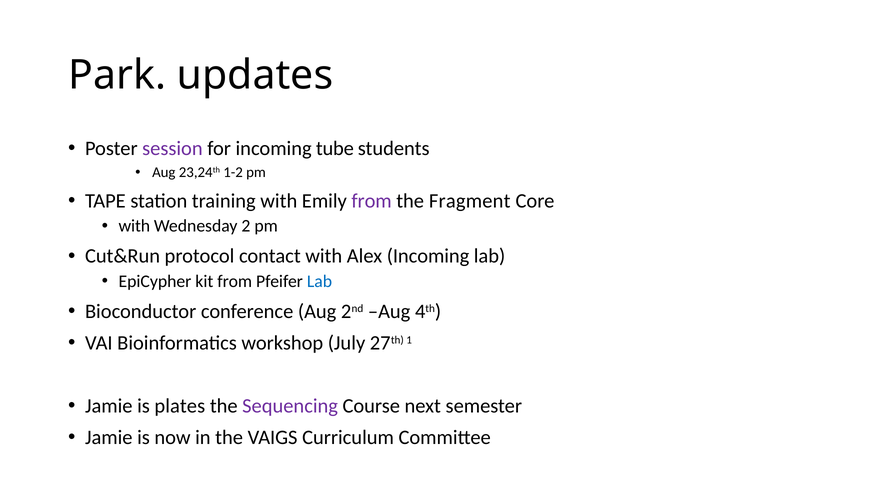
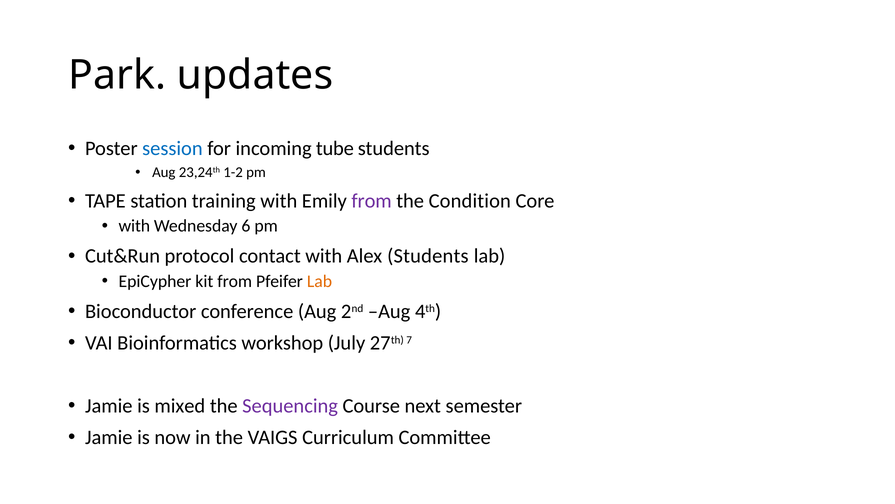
session colour: purple -> blue
Fragment: Fragment -> Condition
2: 2 -> 6
Alex Incoming: Incoming -> Students
Lab at (319, 281) colour: blue -> orange
1: 1 -> 7
plates: plates -> mixed
